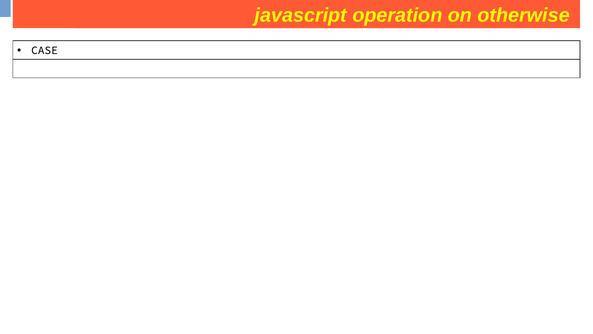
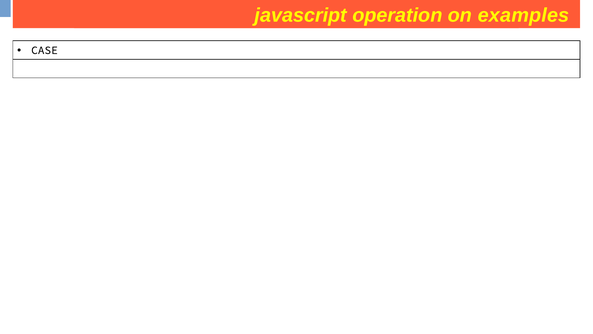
otherwise: otherwise -> examples
